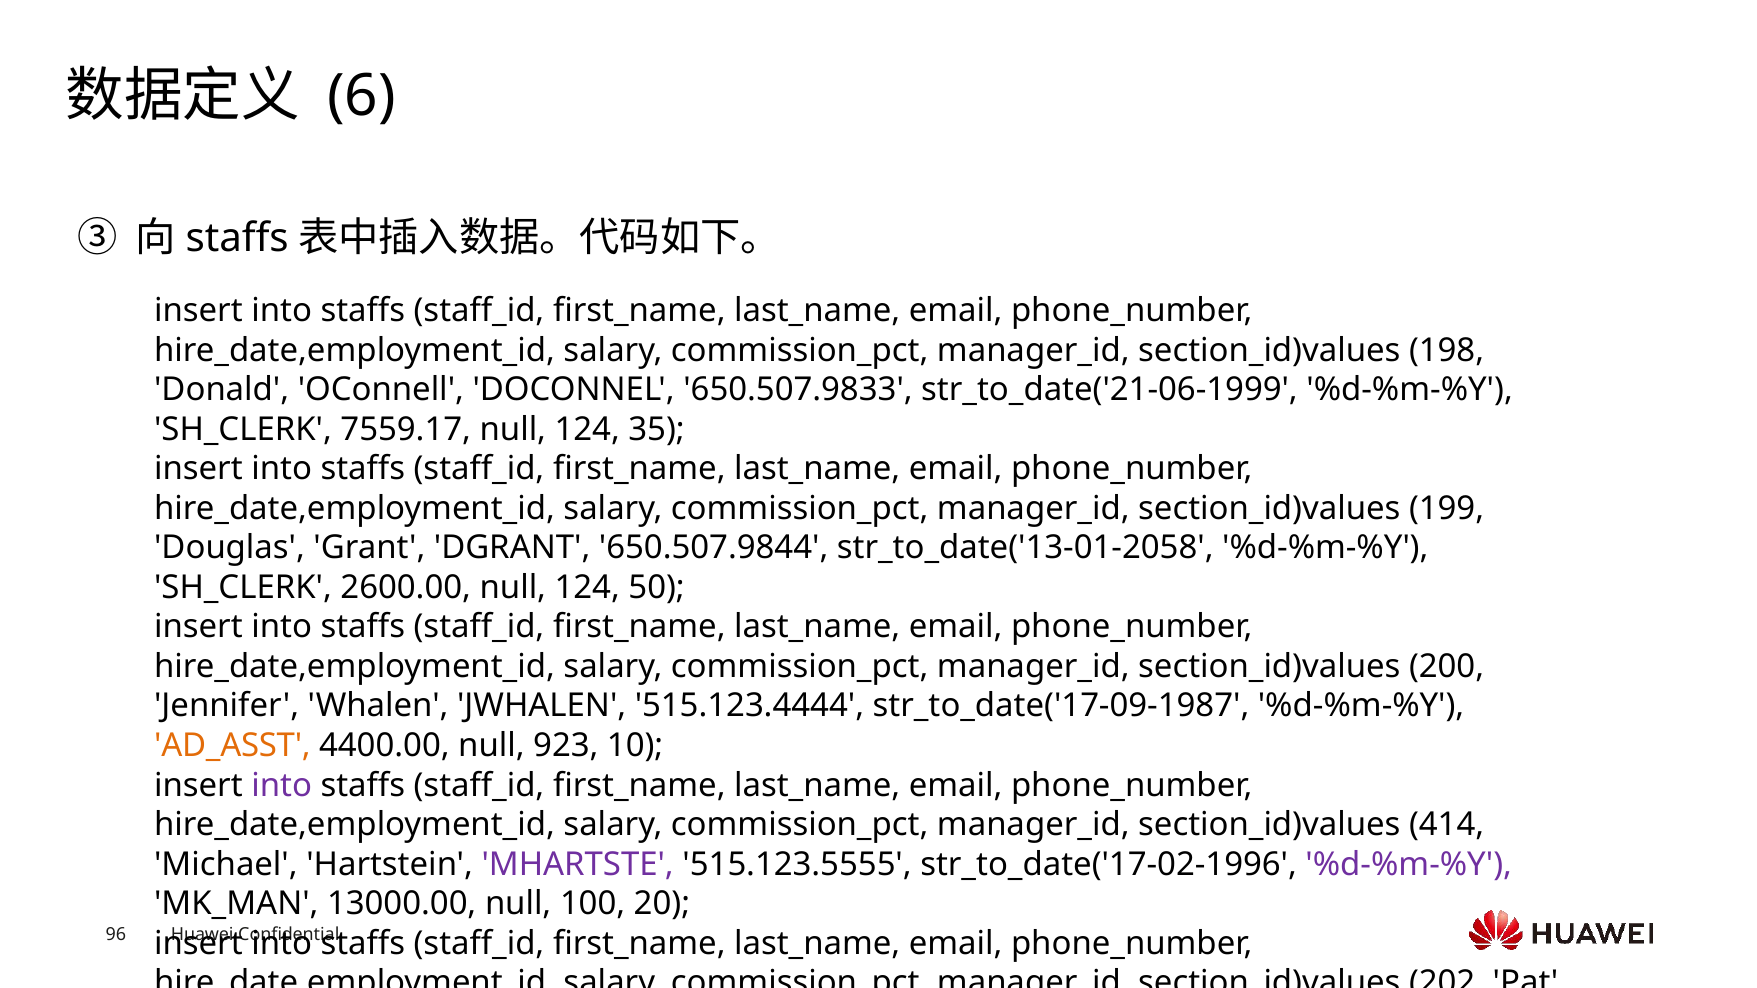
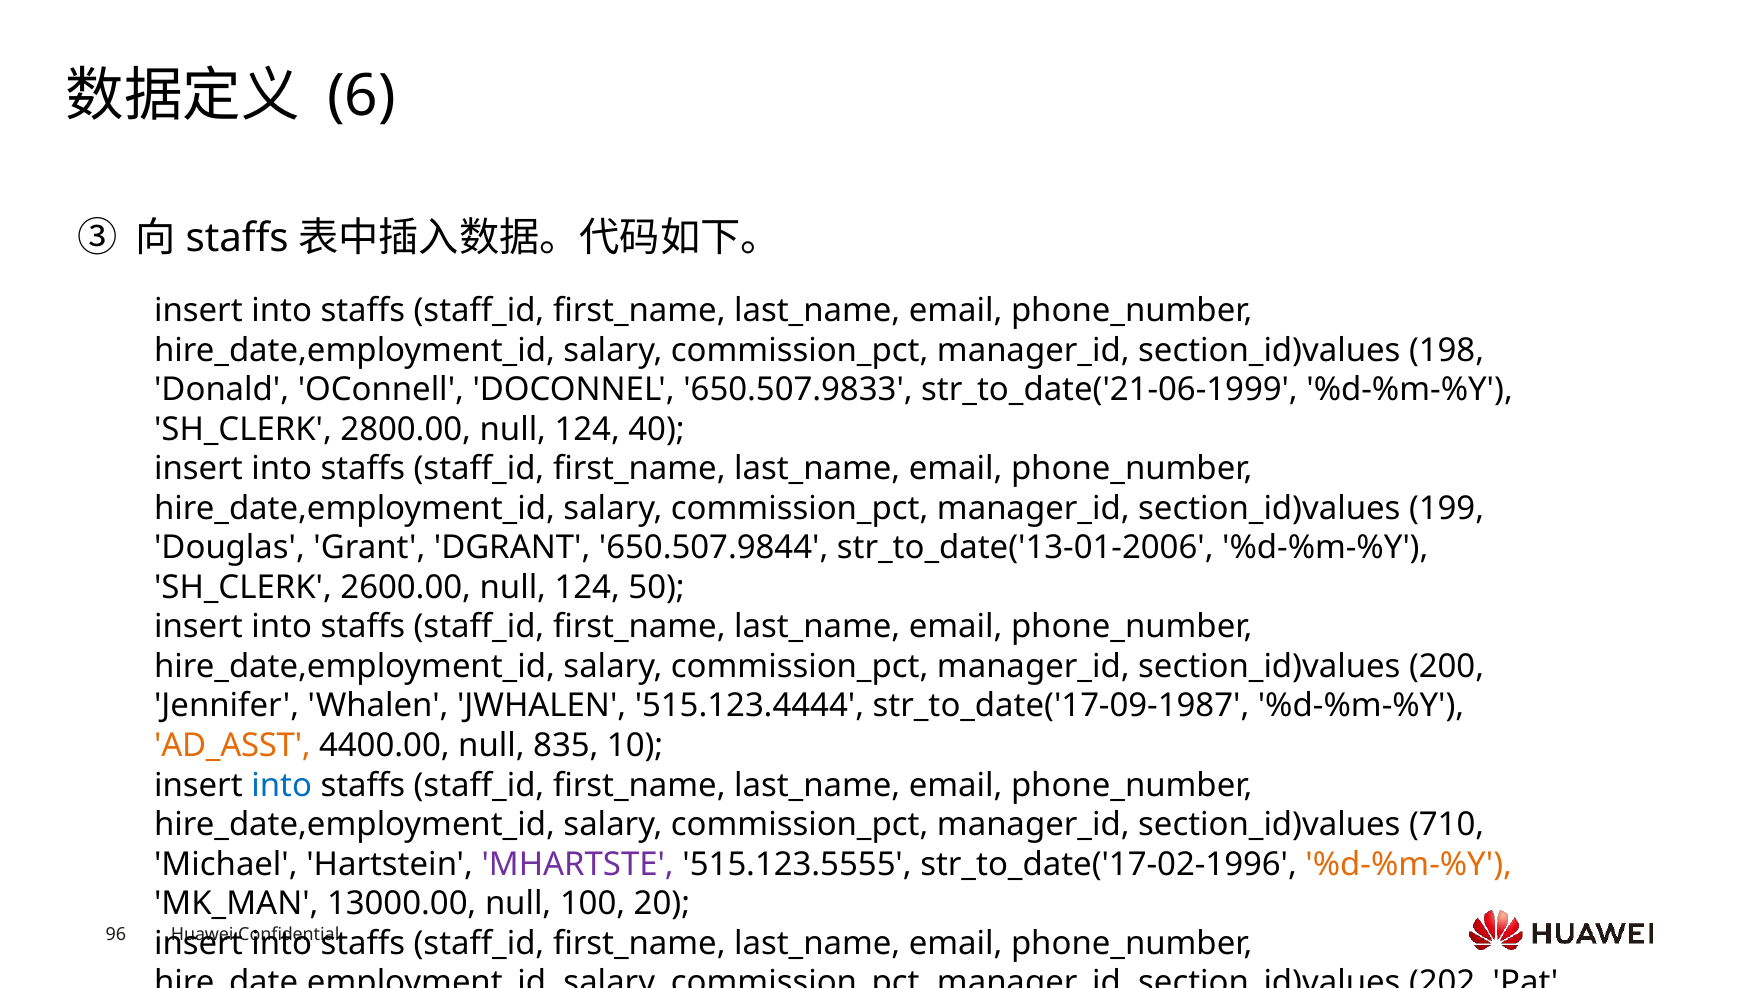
7559.17: 7559.17 -> 2800.00
35: 35 -> 40
str_to_date('13-01-2058: str_to_date('13-01-2058 -> str_to_date('13-01-2006
923: 923 -> 835
into at (282, 785) colour: purple -> blue
414: 414 -> 710
%d-%m-%Y at (1409, 864) colour: purple -> orange
